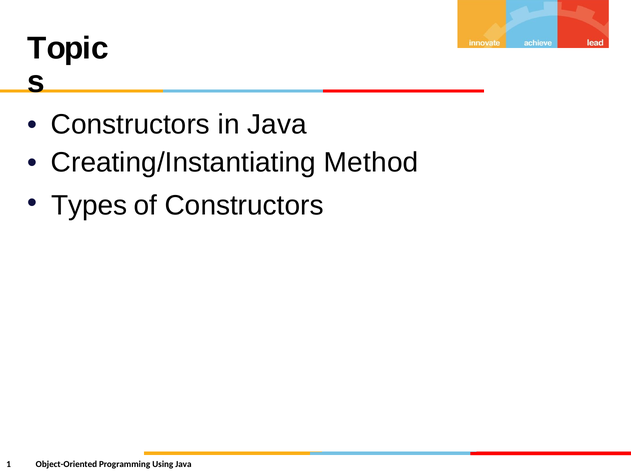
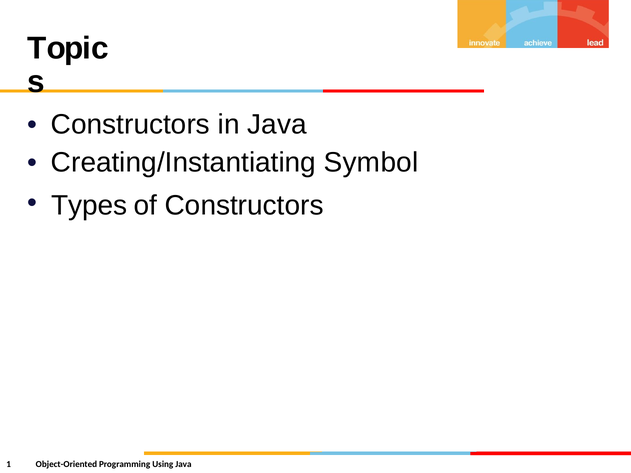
Method: Method -> Symbol
